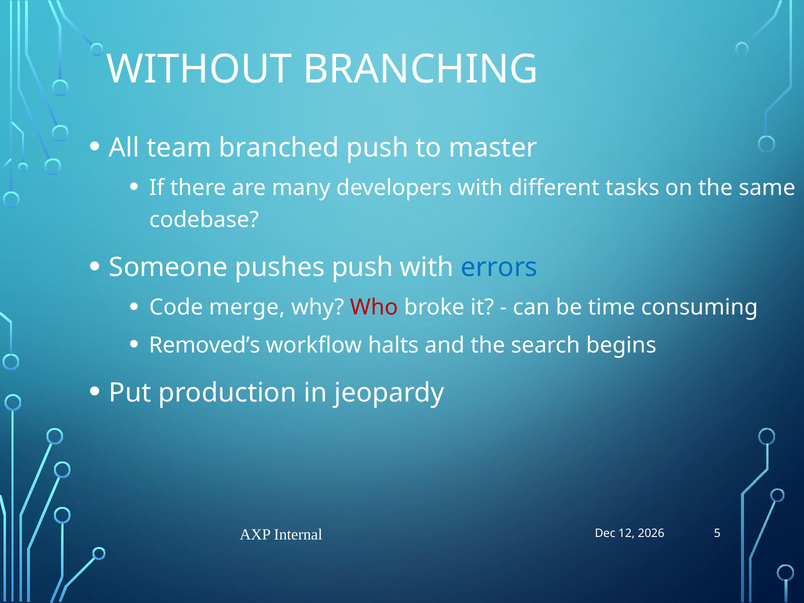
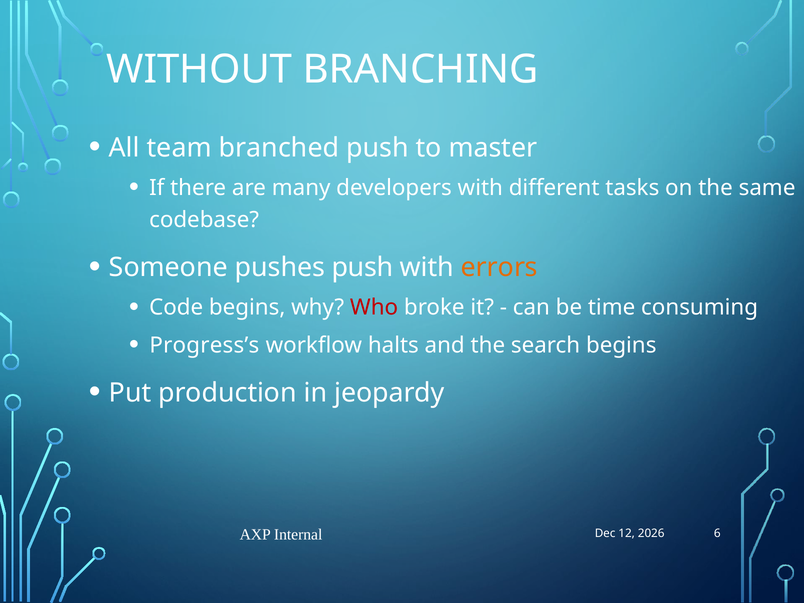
errors colour: blue -> orange
Code merge: merge -> begins
Removed’s: Removed’s -> Progress’s
5: 5 -> 6
